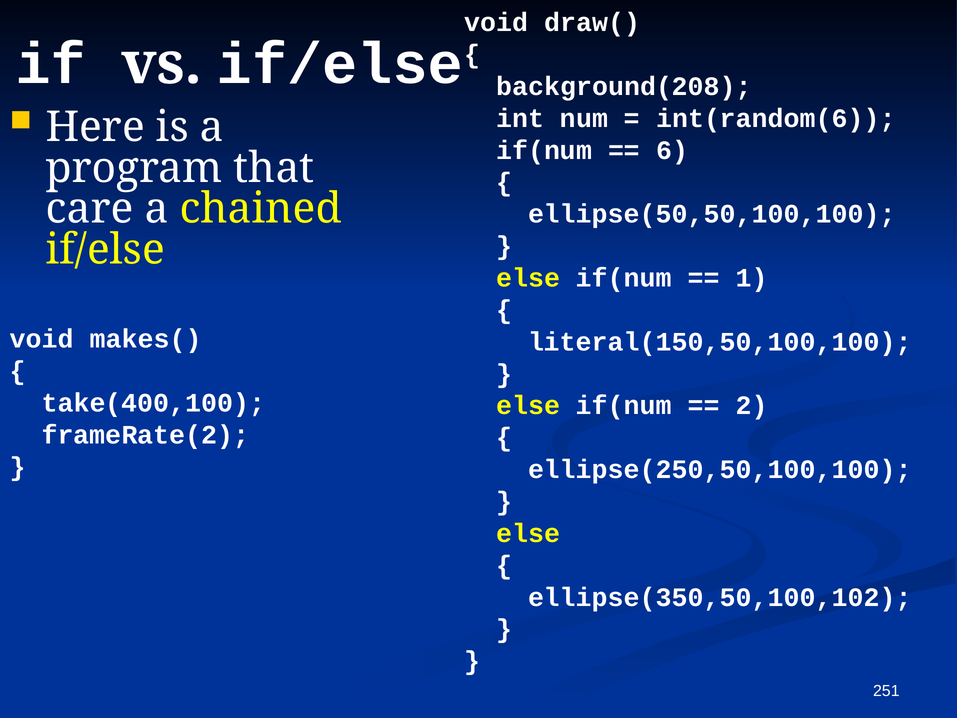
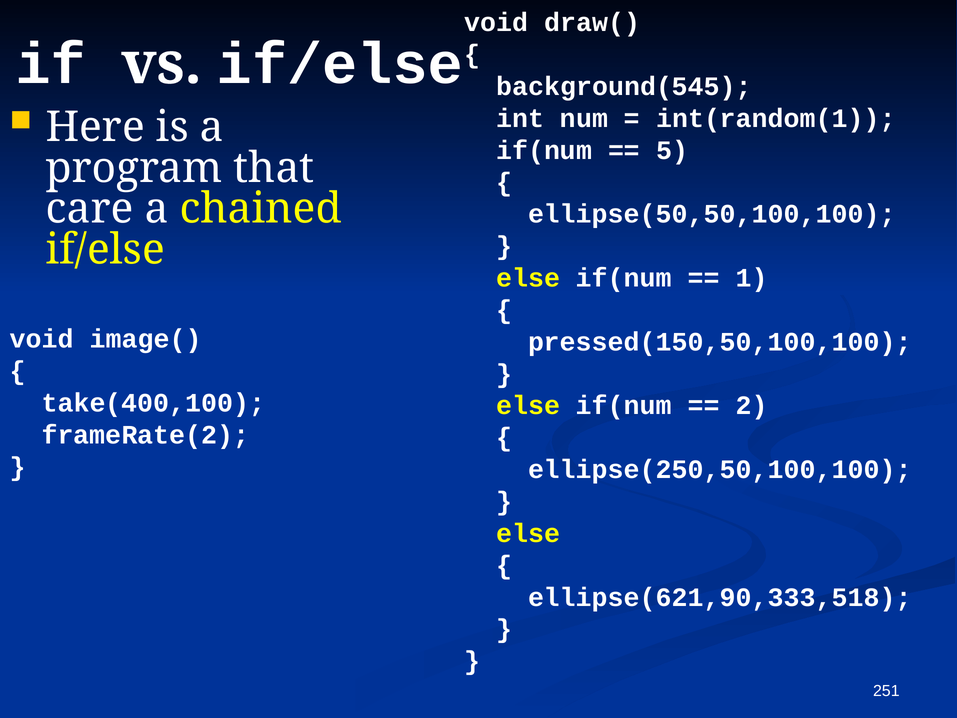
background(208: background(208 -> background(545
int(random(6: int(random(6 -> int(random(1
6: 6 -> 5
makes(: makes( -> image(
literal(150,50,100,100: literal(150,50,100,100 -> pressed(150,50,100,100
ellipse(350,50,100,102: ellipse(350,50,100,102 -> ellipse(621,90,333,518
